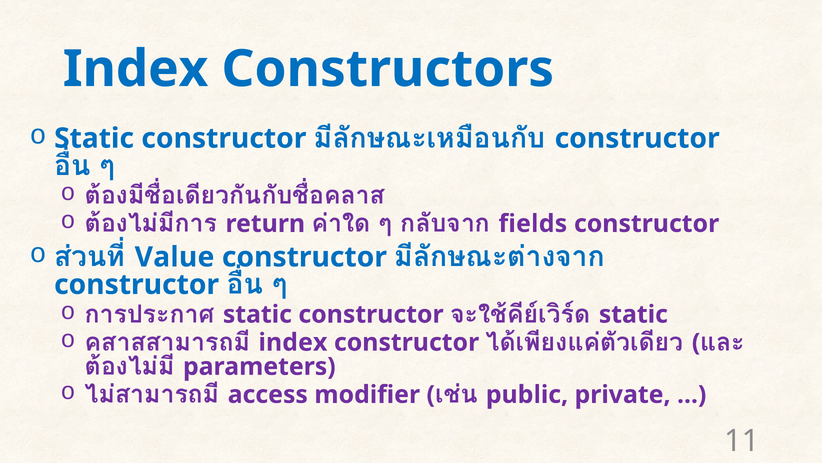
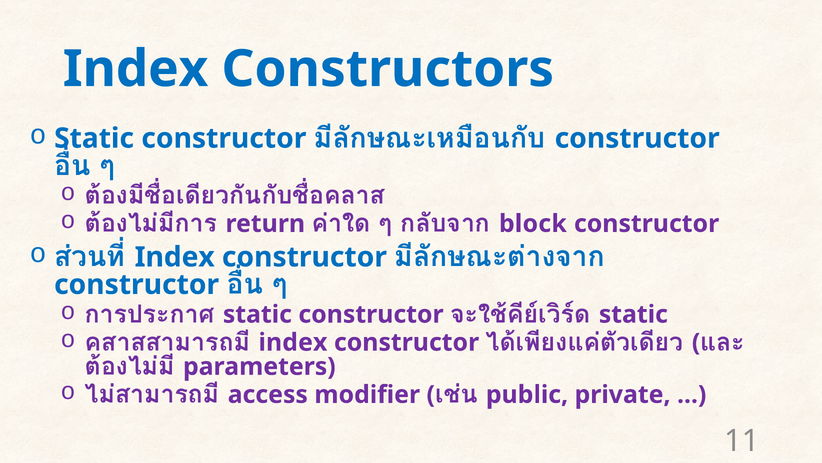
fields: fields -> block
Value at (175, 257): Value -> Index
